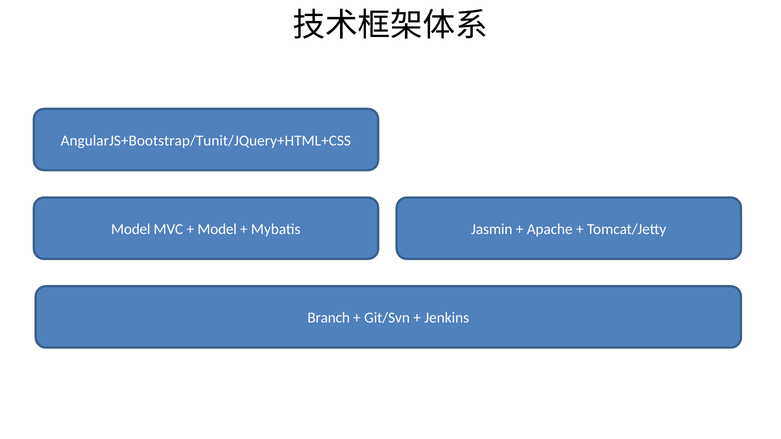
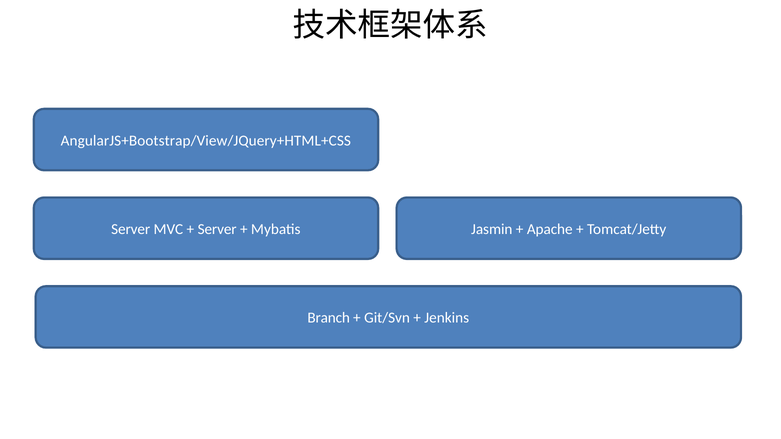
AngularJS+Bootstrap/Tunit/JQuery+HTML+CSS: AngularJS+Bootstrap/Tunit/JQuery+HTML+CSS -> AngularJS+Bootstrap/View/JQuery+HTML+CSS
Model at (131, 229): Model -> Server
Model at (217, 229): Model -> Server
